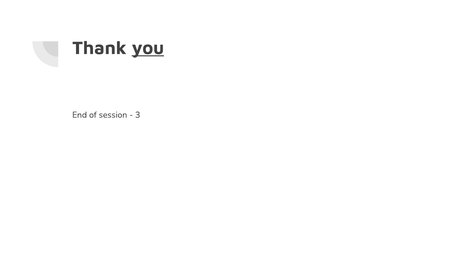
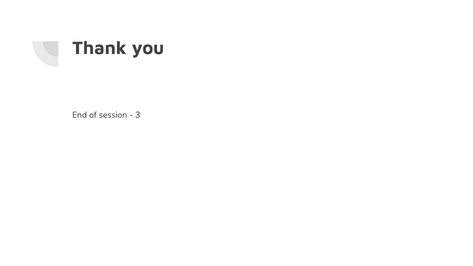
you underline: present -> none
